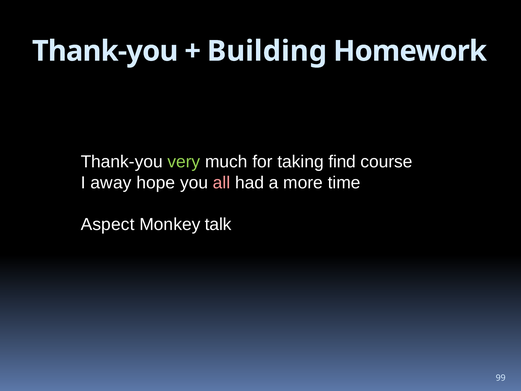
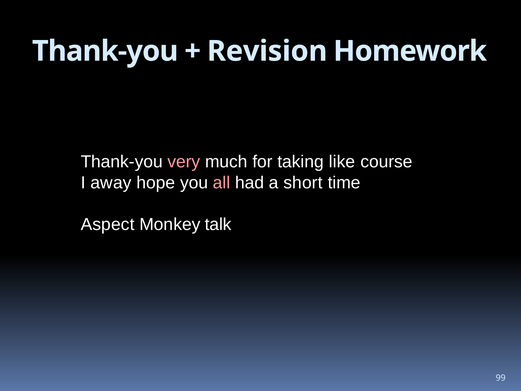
Building: Building -> Revision
very colour: light green -> pink
find: find -> like
more: more -> short
